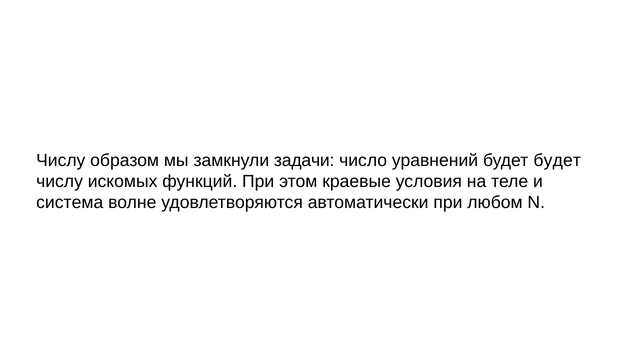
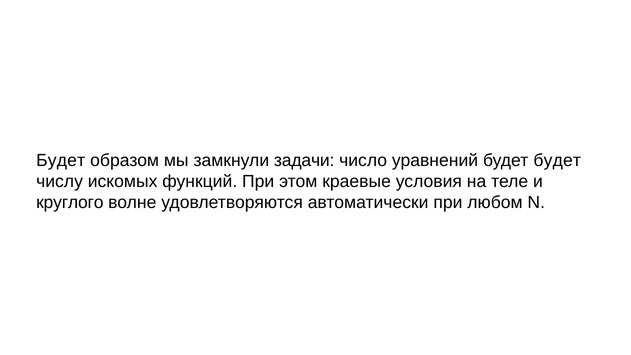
Числу at (61, 160): Числу -> Будет
система: система -> круглого
